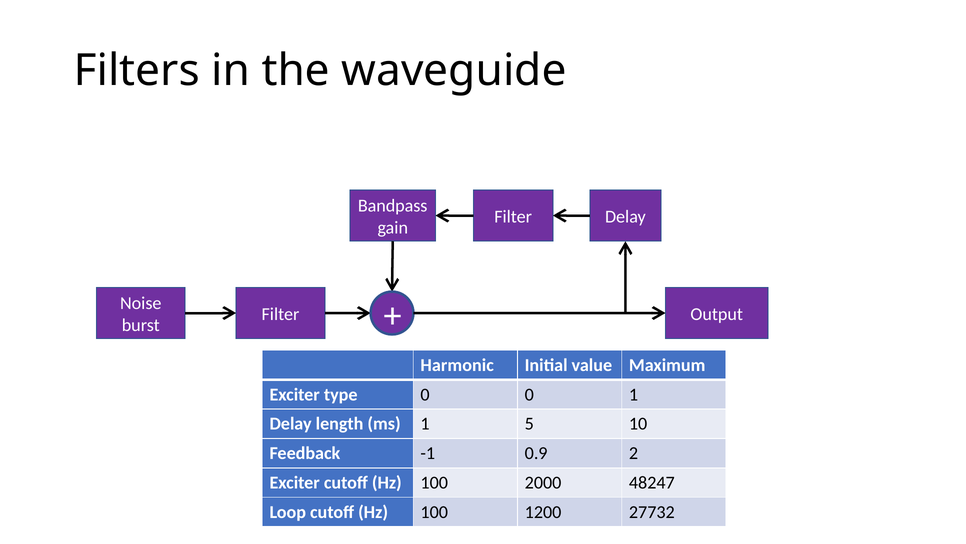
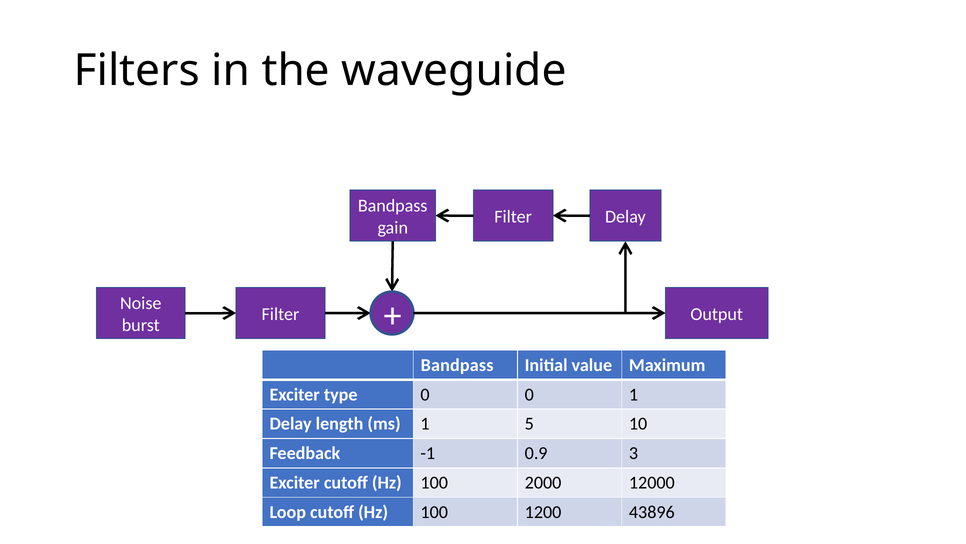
Harmonic at (457, 365): Harmonic -> Bandpass
2: 2 -> 3
48247: 48247 -> 12000
27732: 27732 -> 43896
